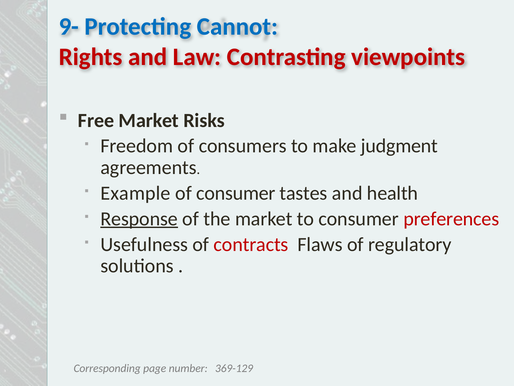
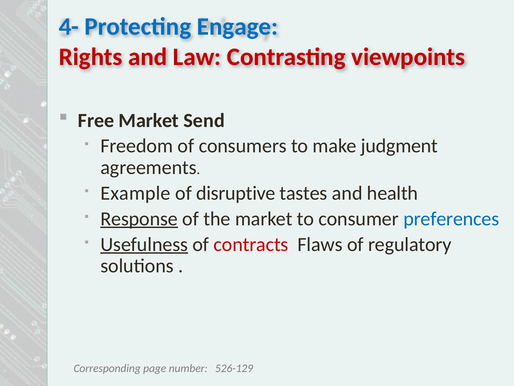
9-: 9- -> 4-
Cannot: Cannot -> Engage
Risks: Risks -> Send
of consumer: consumer -> disruptive
preferences colour: red -> blue
Usefulness underline: none -> present
369-129: 369-129 -> 526-129
